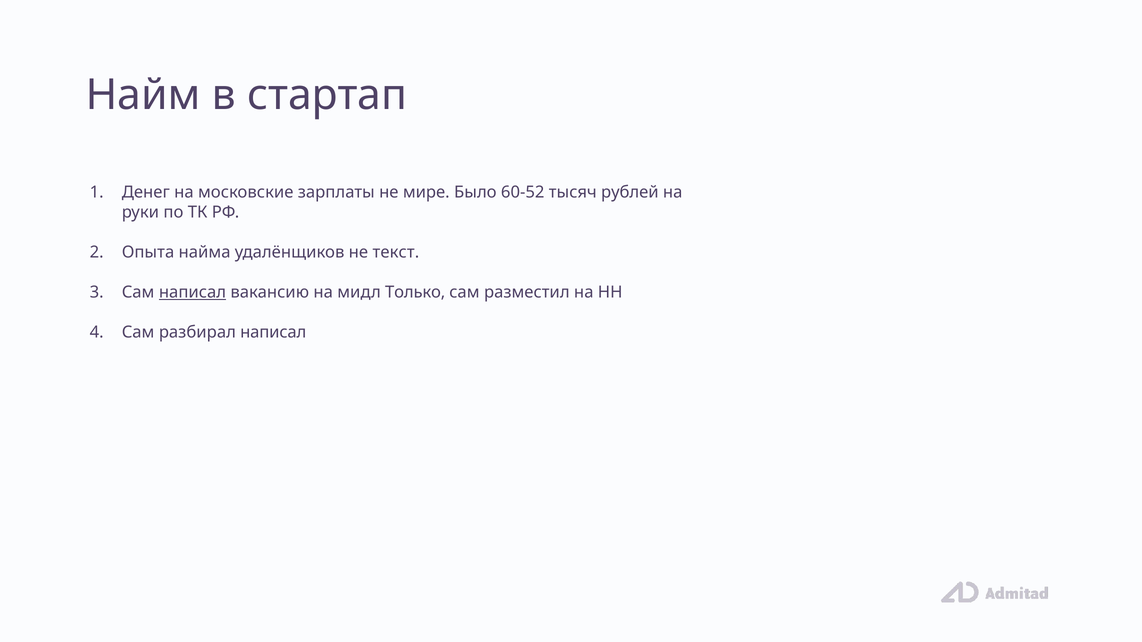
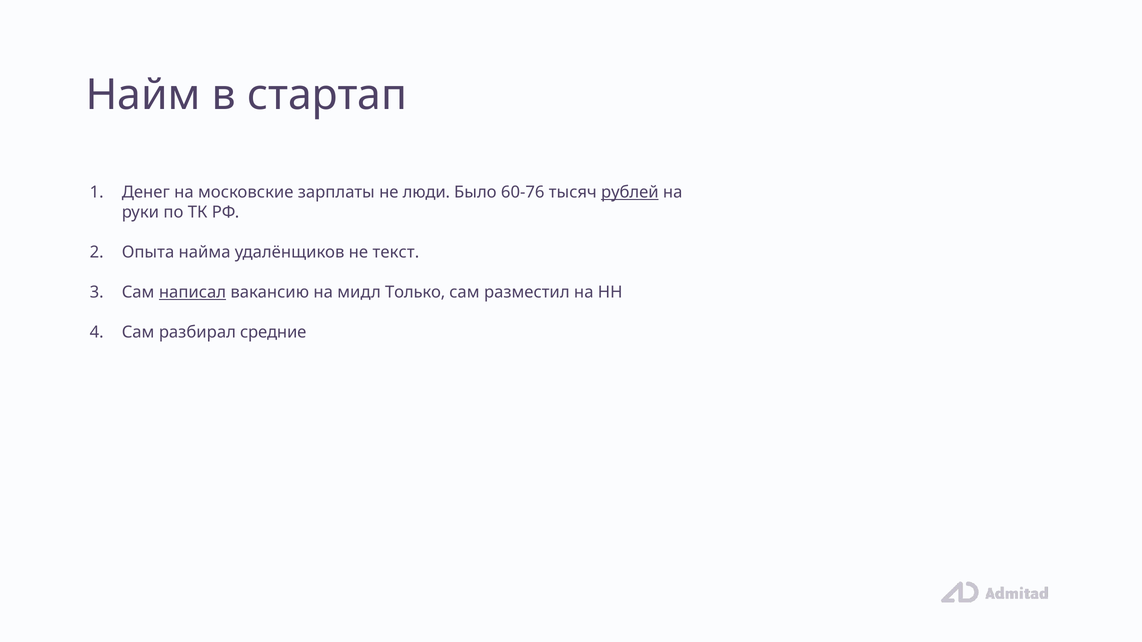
мире: мире -> люди
60-52: 60-52 -> 60-76
рублей underline: none -> present
разбирал написал: написал -> средние
